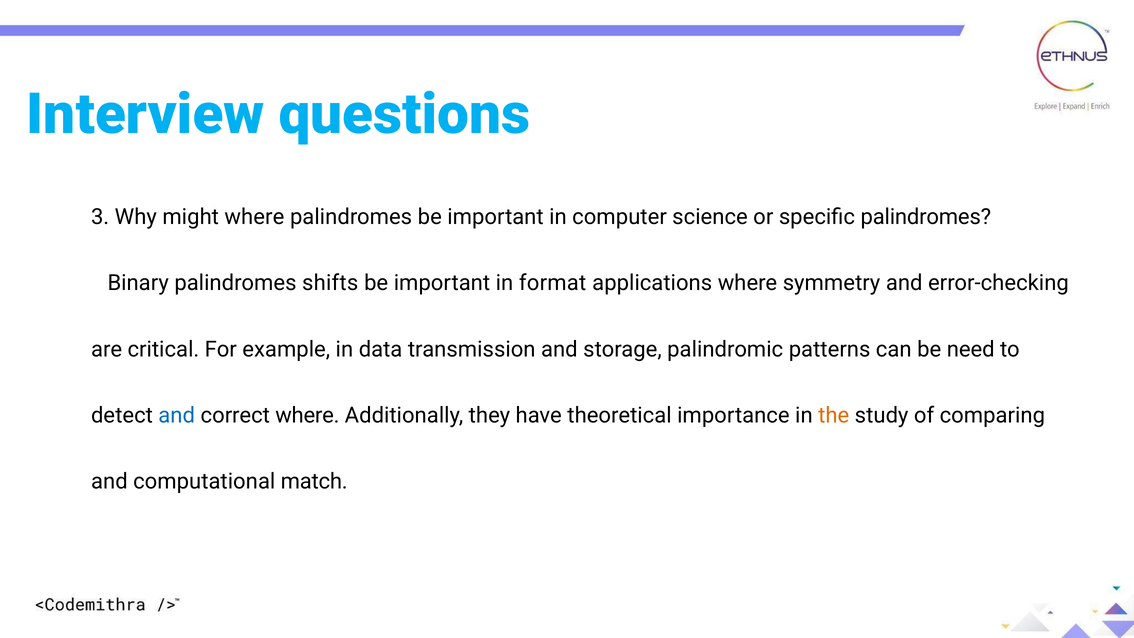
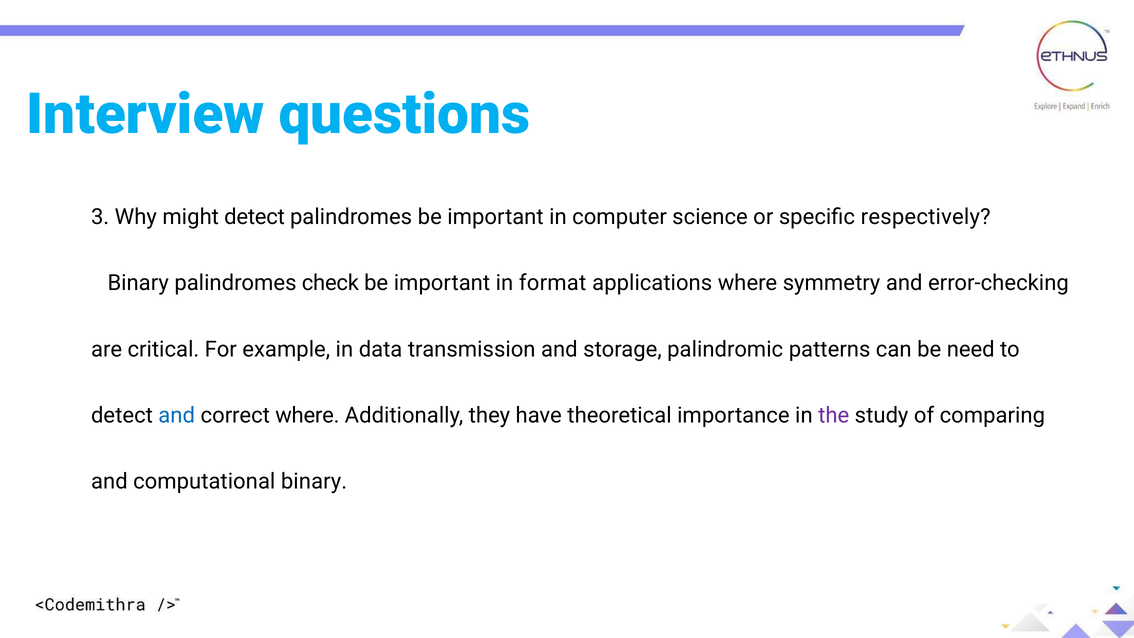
might where: where -> detect
specific palindromes: palindromes -> respectively
shifts: shifts -> check
the colour: orange -> purple
computational match: match -> binary
